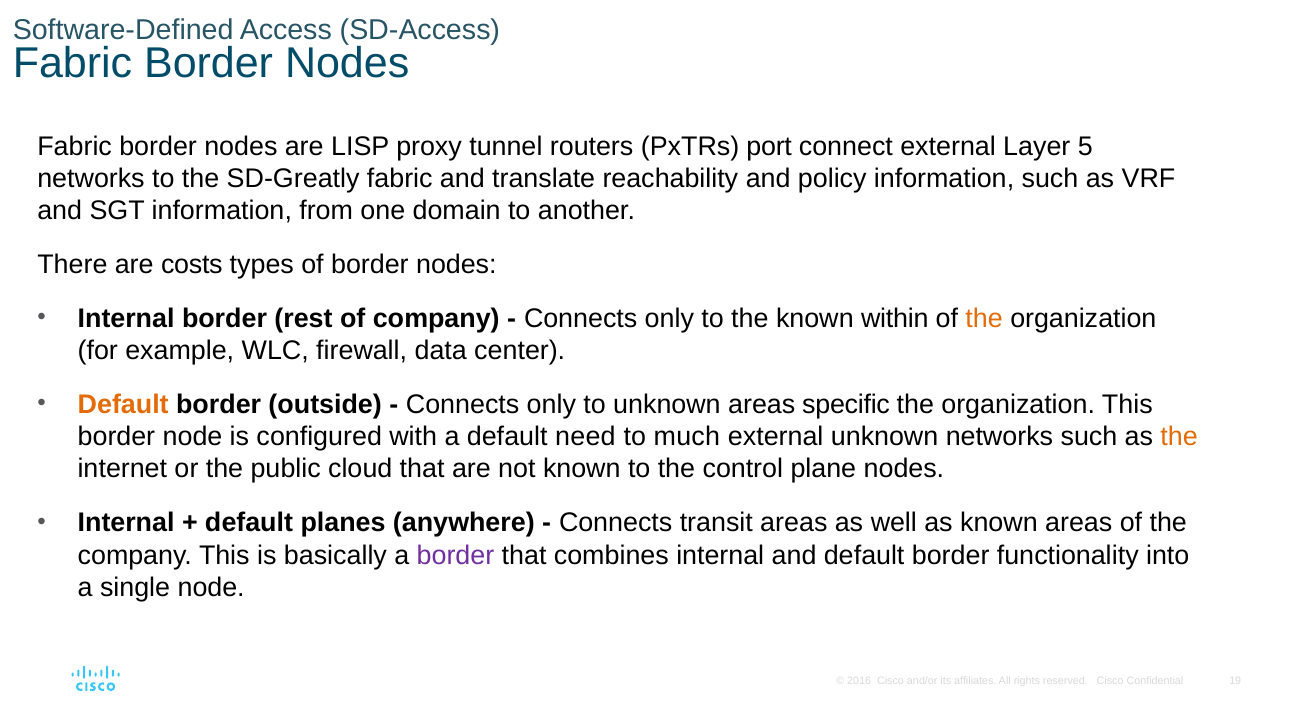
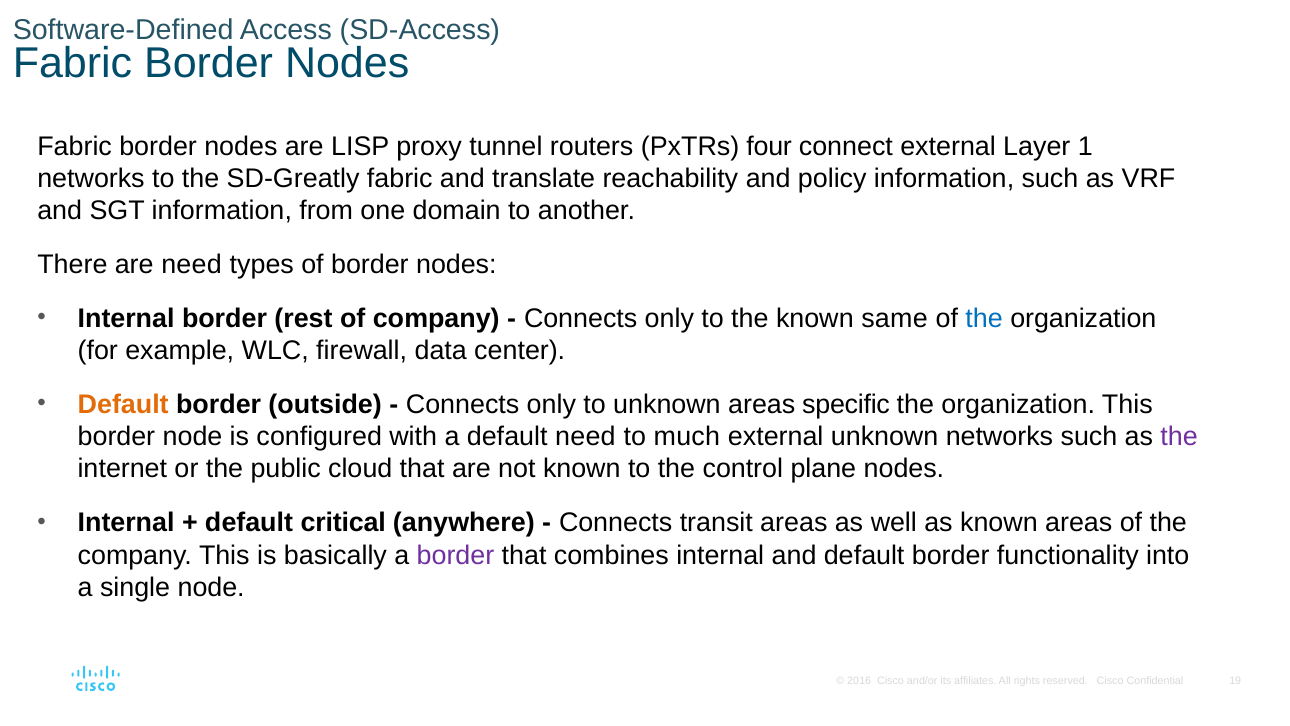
port: port -> four
5: 5 -> 1
are costs: costs -> need
within: within -> same
the at (984, 318) colour: orange -> blue
the at (1179, 437) colour: orange -> purple
planes: planes -> critical
